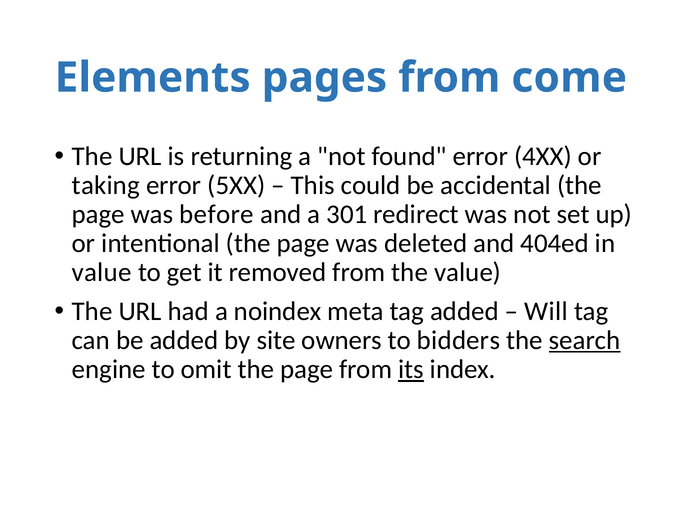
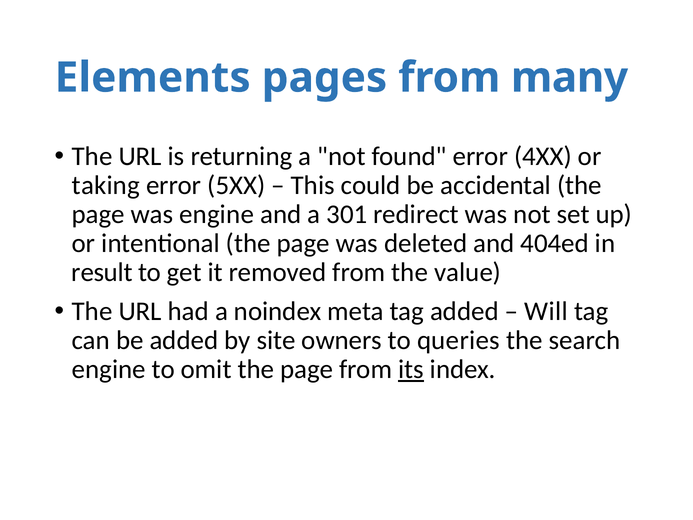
come: come -> many
was before: before -> engine
value at (102, 272): value -> result
bidders: bidders -> queries
search underline: present -> none
